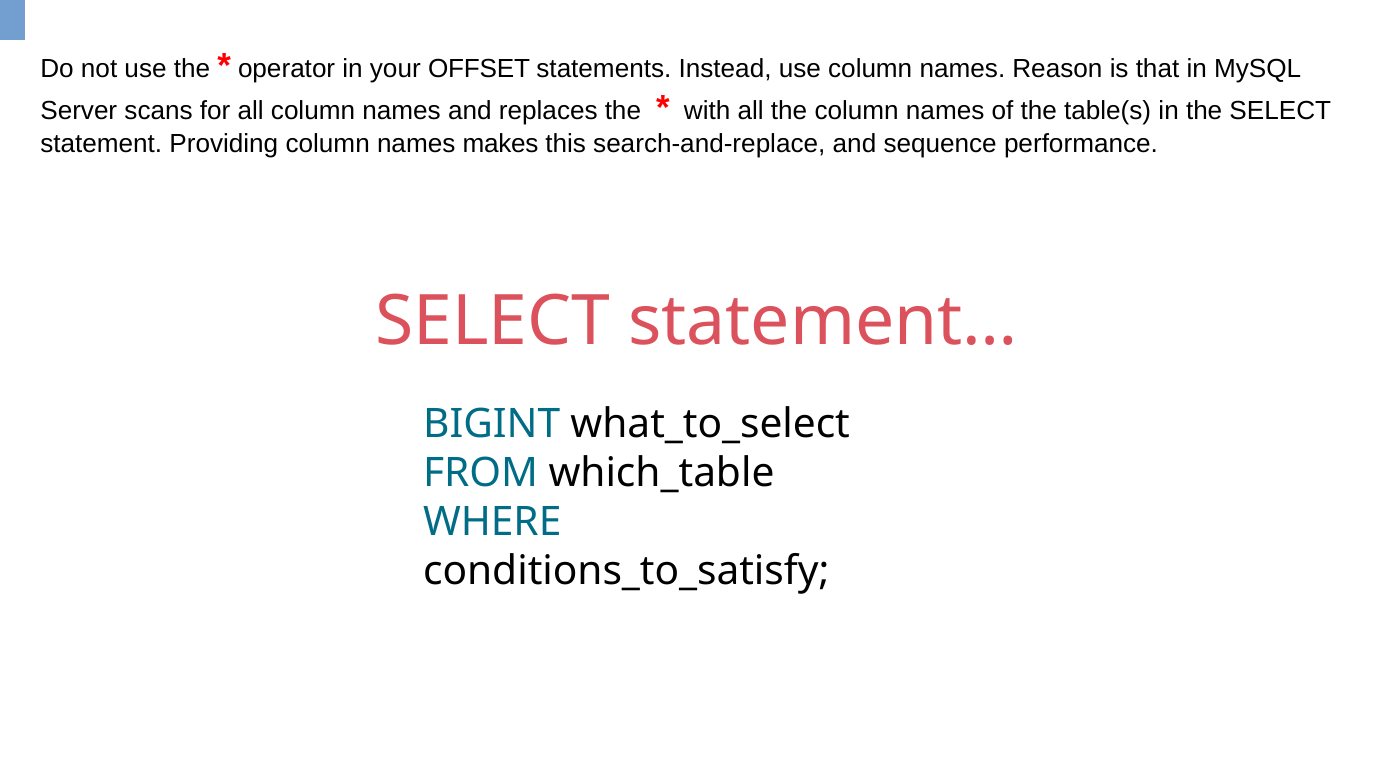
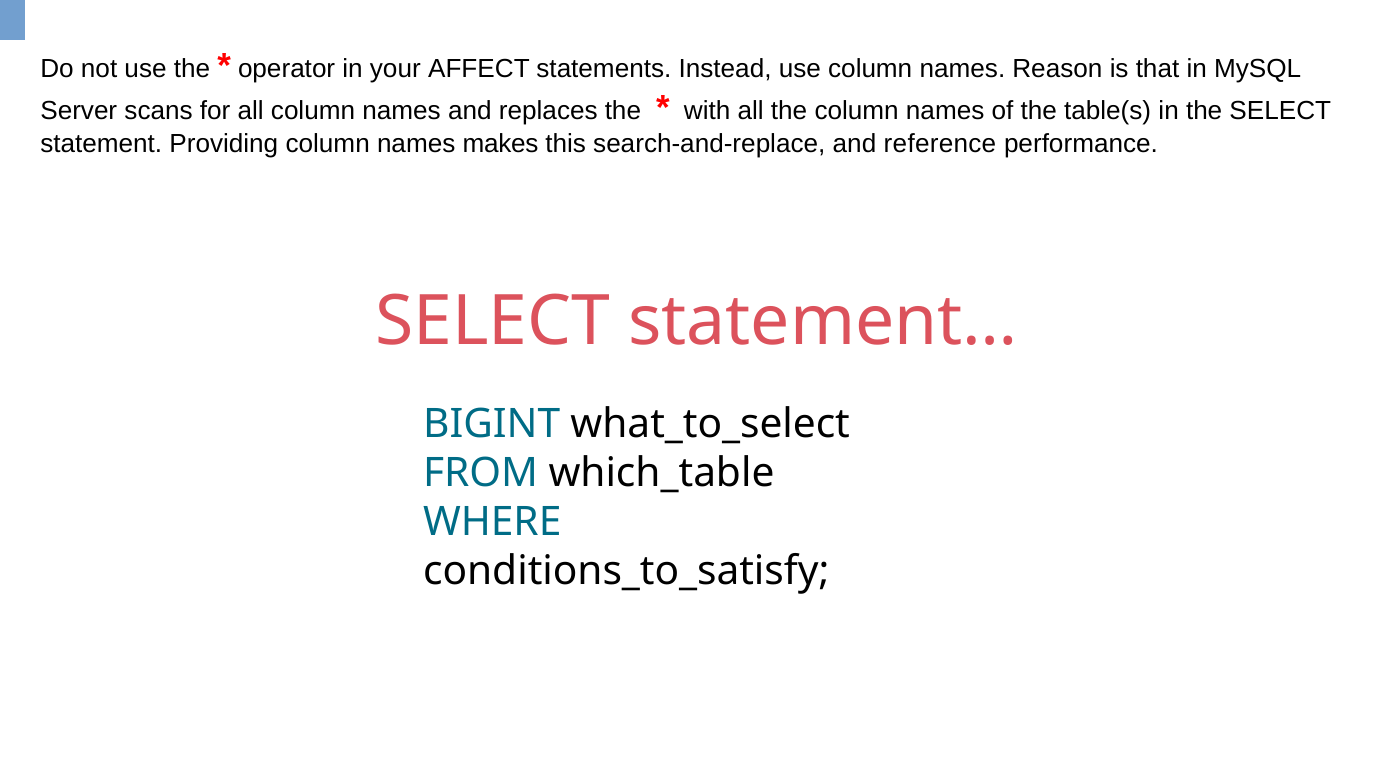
OFFSET: OFFSET -> AFFECT
sequence: sequence -> reference
